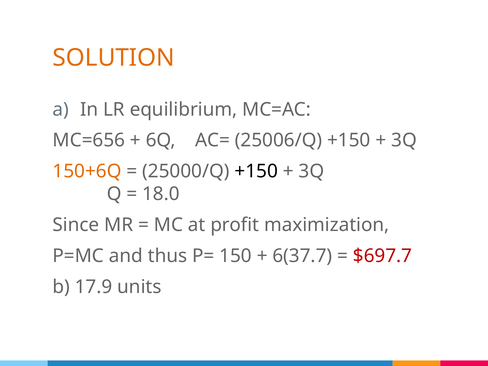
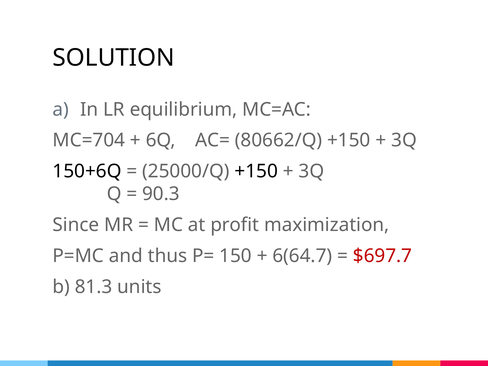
SOLUTION colour: orange -> black
MC=656: MC=656 -> MC=704
25006/Q: 25006/Q -> 80662/Q
150+6Q colour: orange -> black
18.0: 18.0 -> 90.3
6(37.7: 6(37.7 -> 6(64.7
17.9: 17.9 -> 81.3
